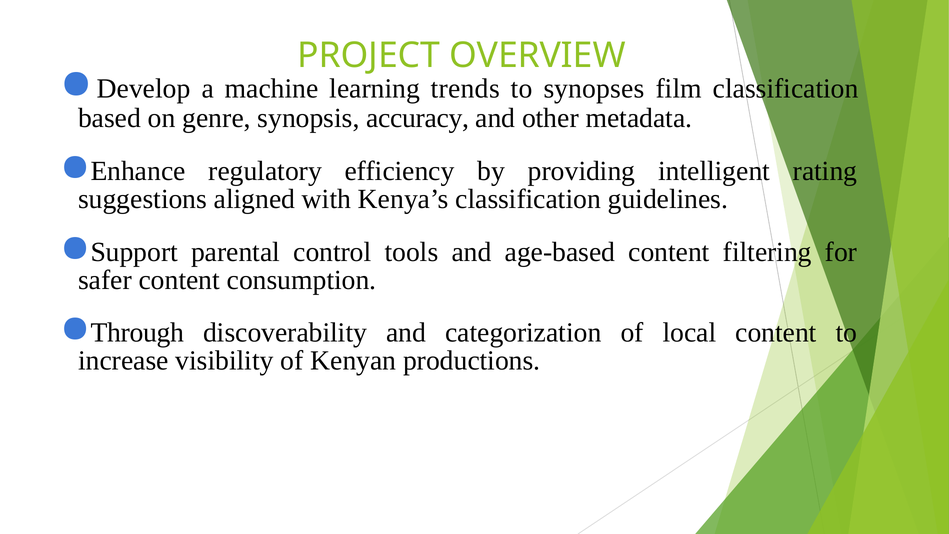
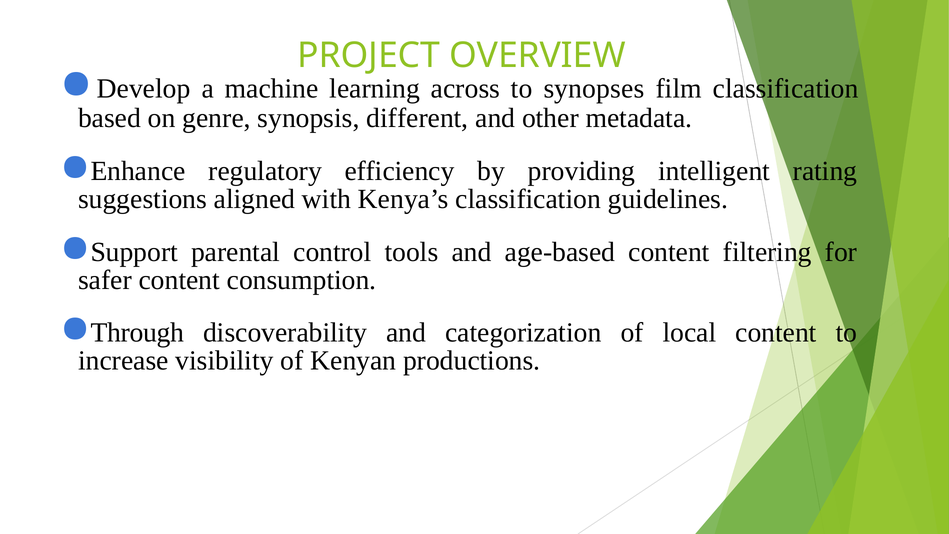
trends: trends -> across
accuracy: accuracy -> different
